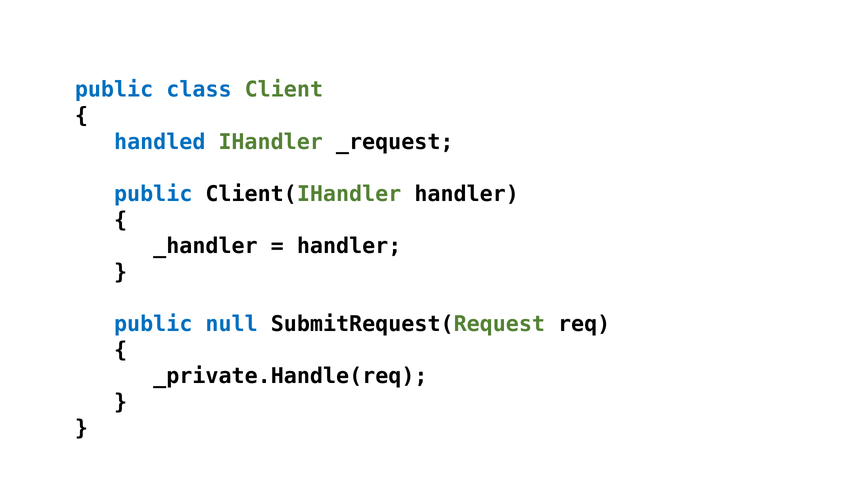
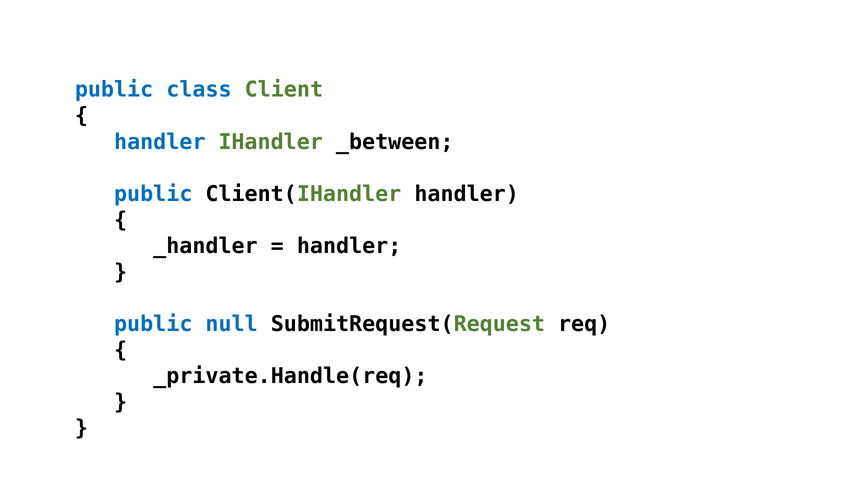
handled at (160, 142): handled -> handler
_request: _request -> _between
